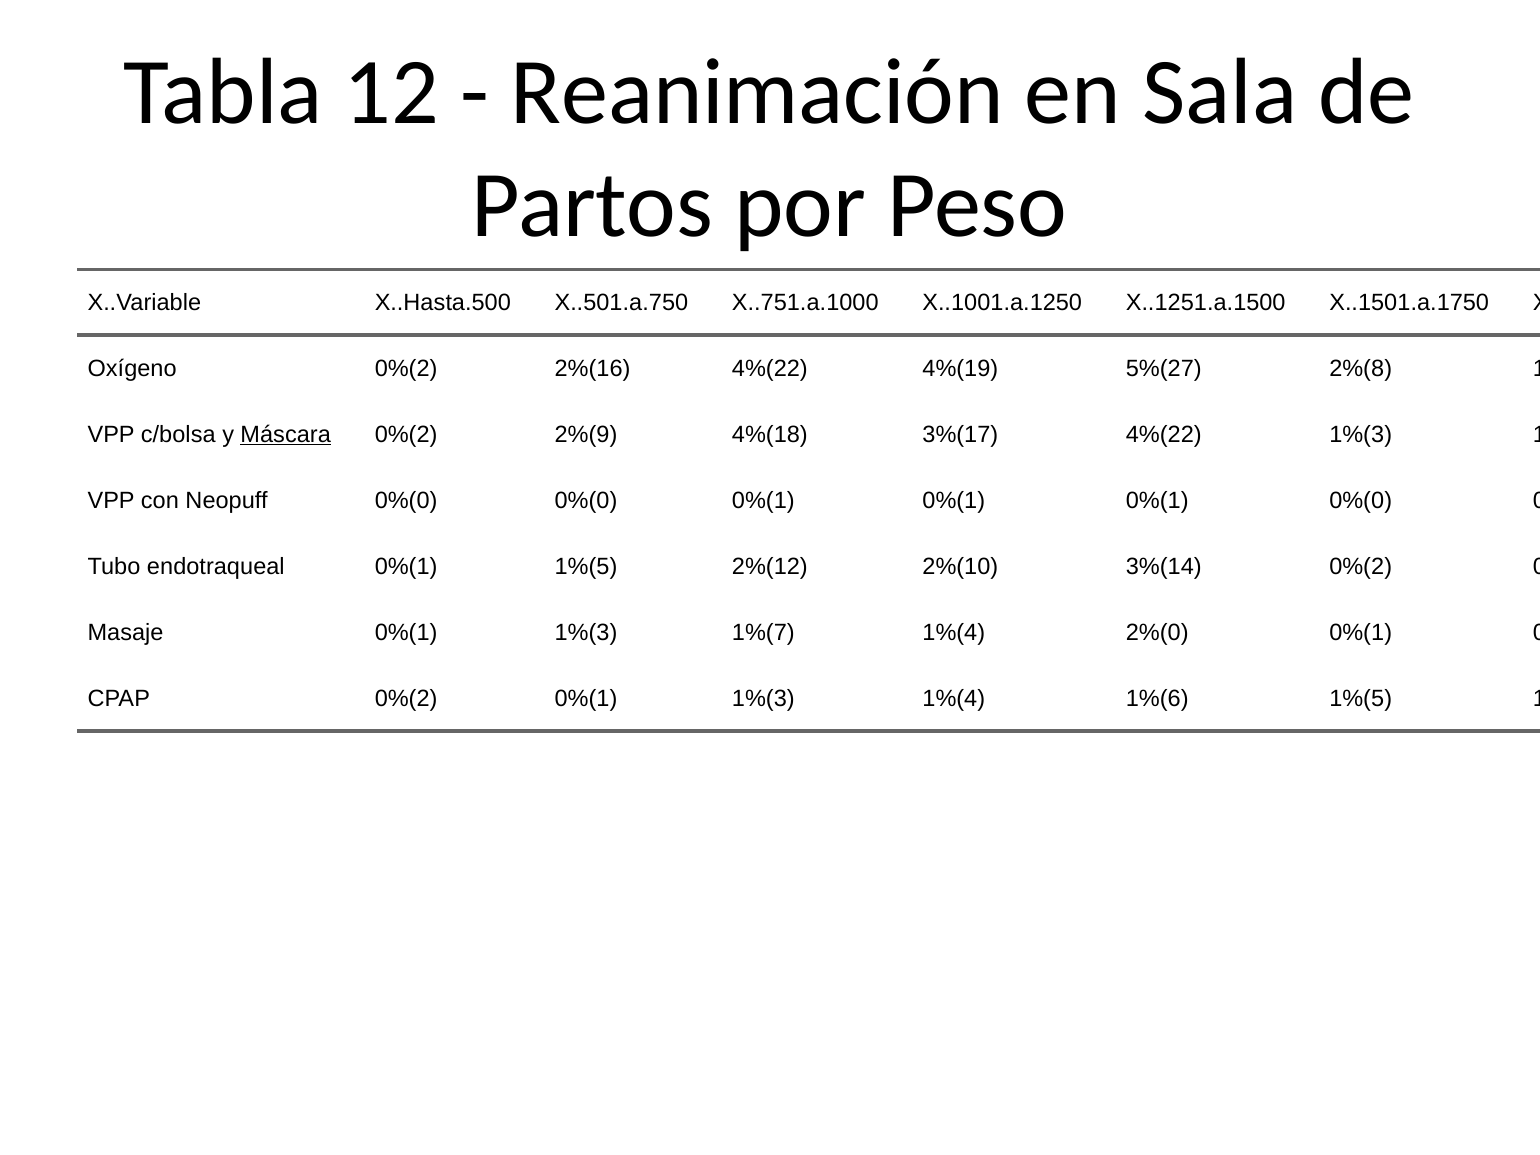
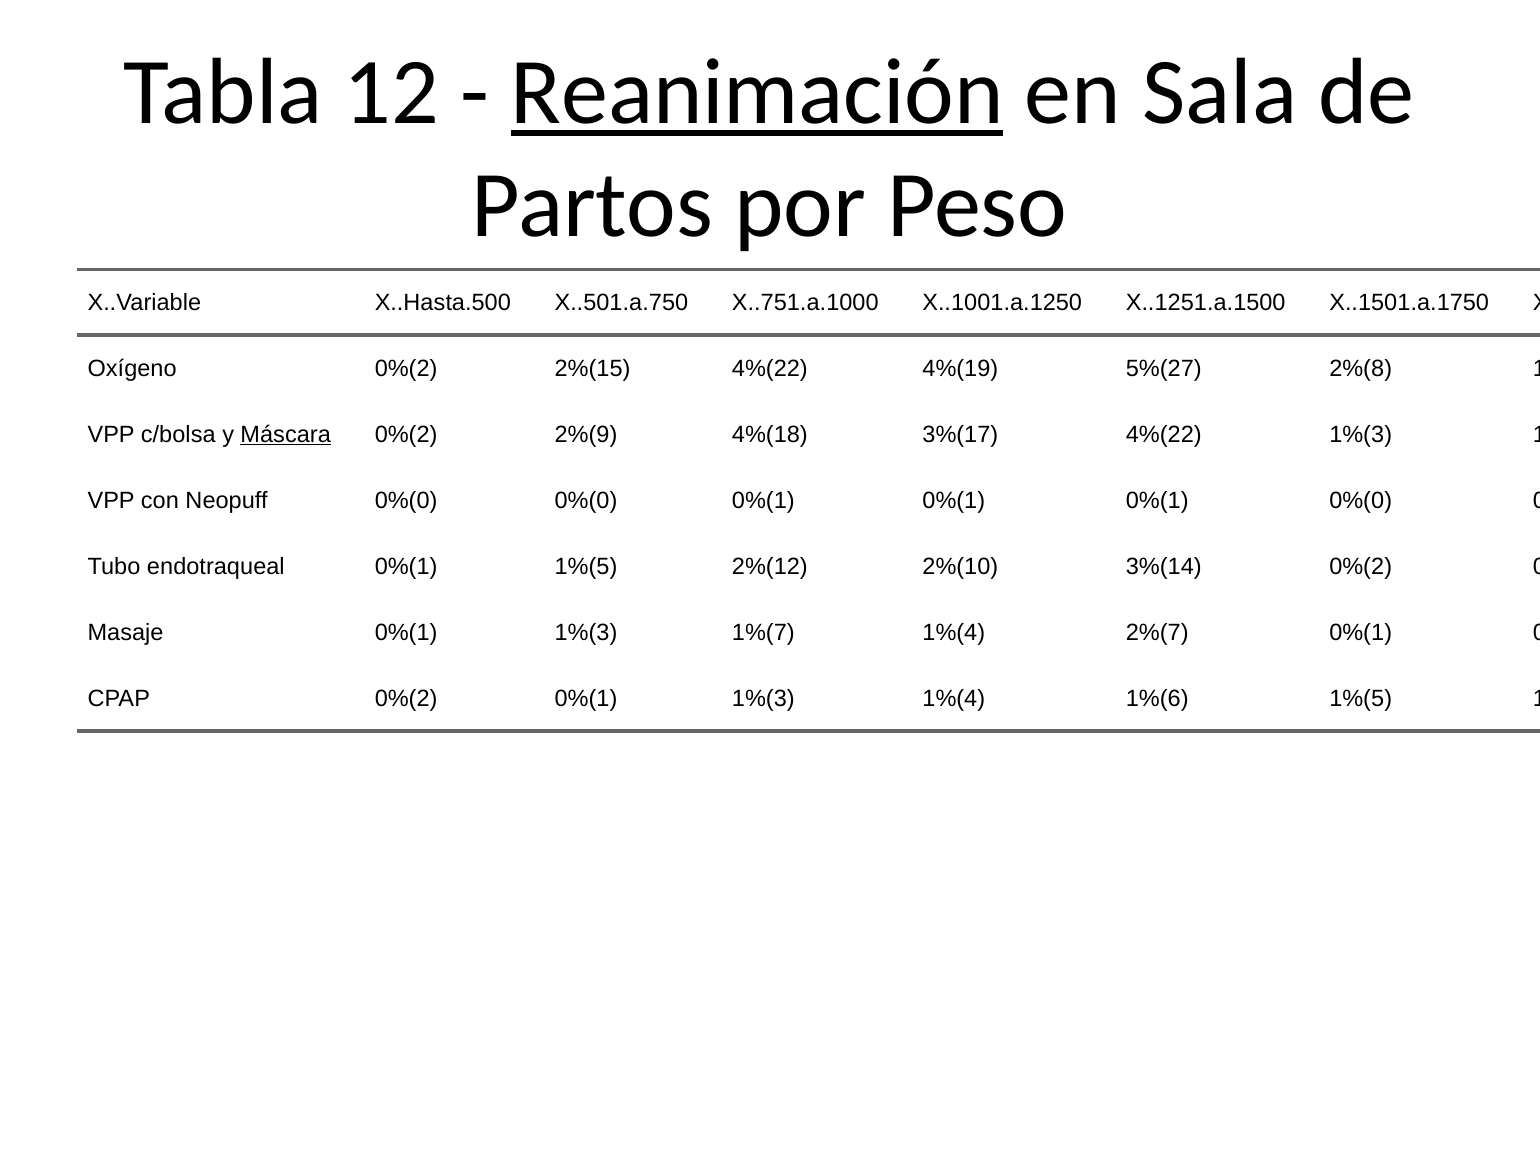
Reanimación underline: none -> present
2%(16: 2%(16 -> 2%(15
2%(0: 2%(0 -> 2%(7
